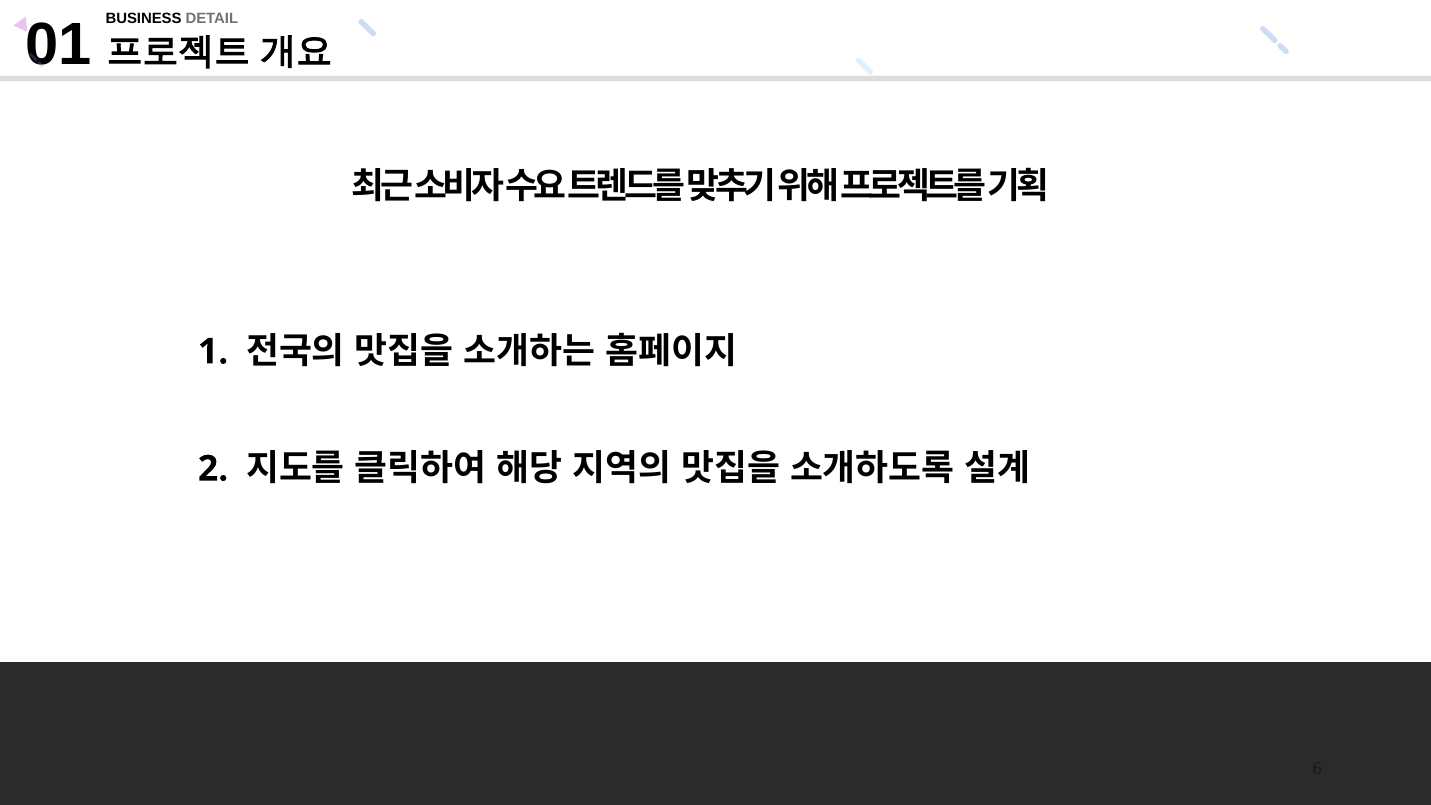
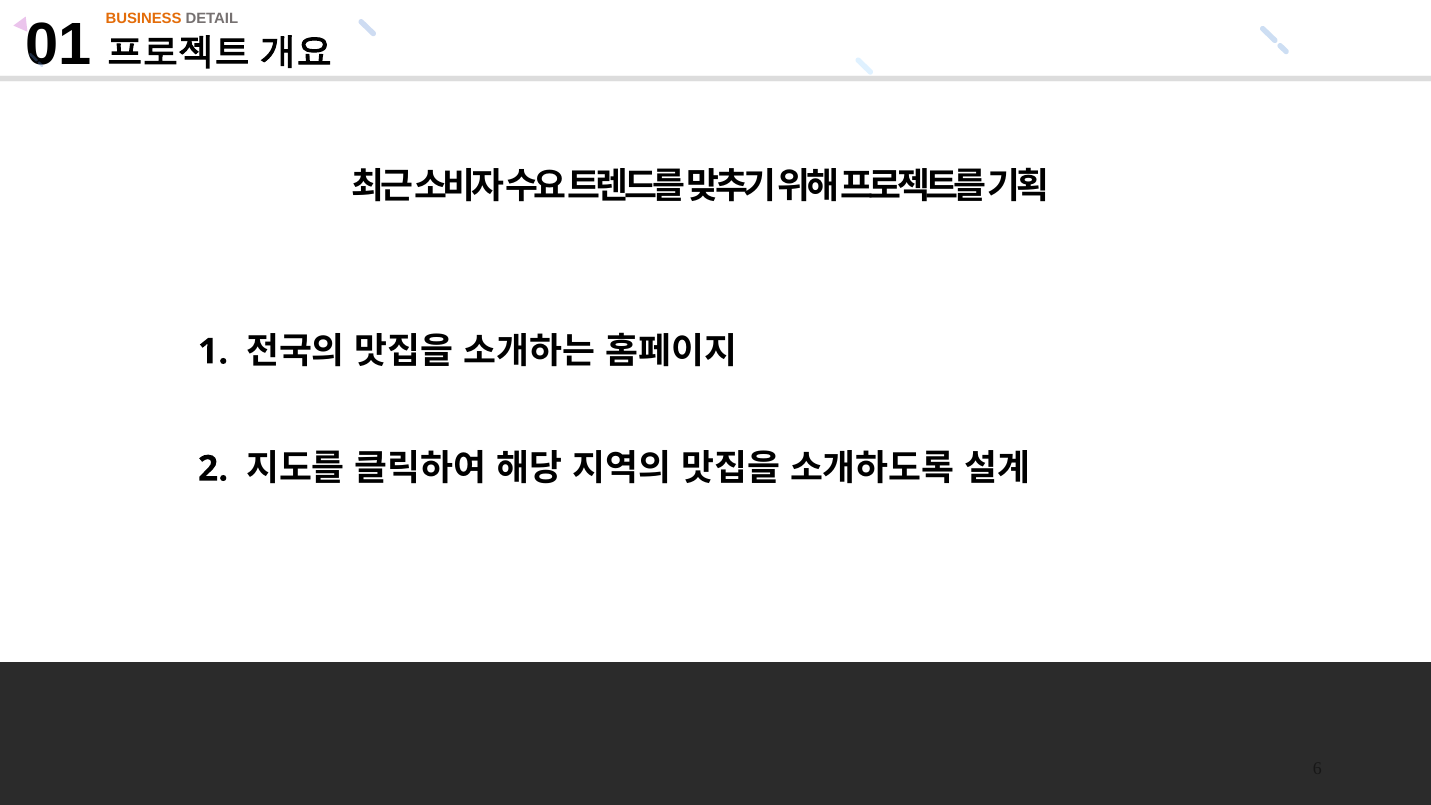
BUSINESS colour: black -> orange
